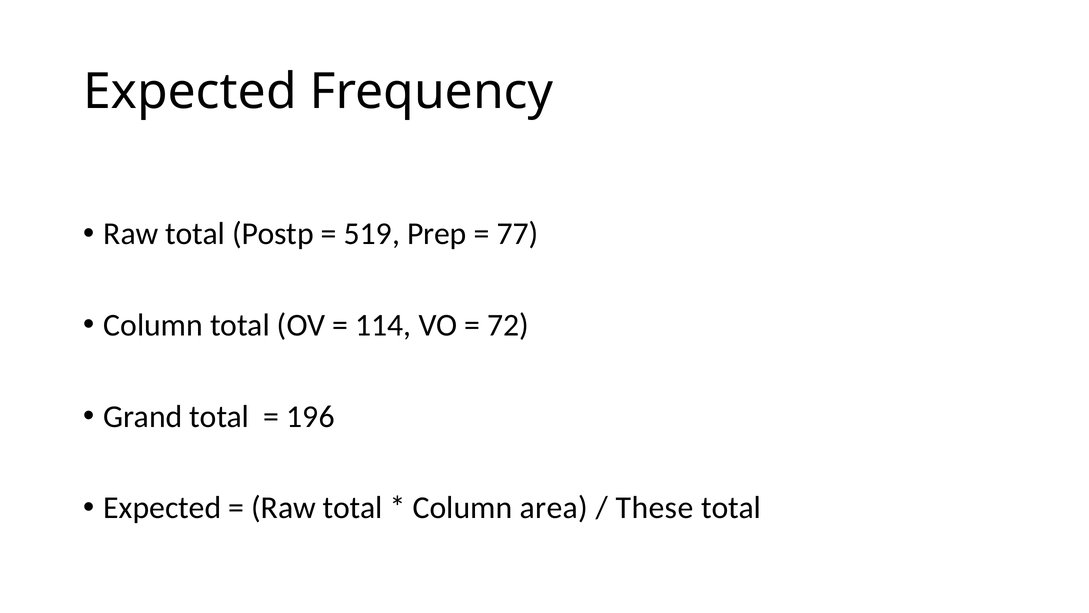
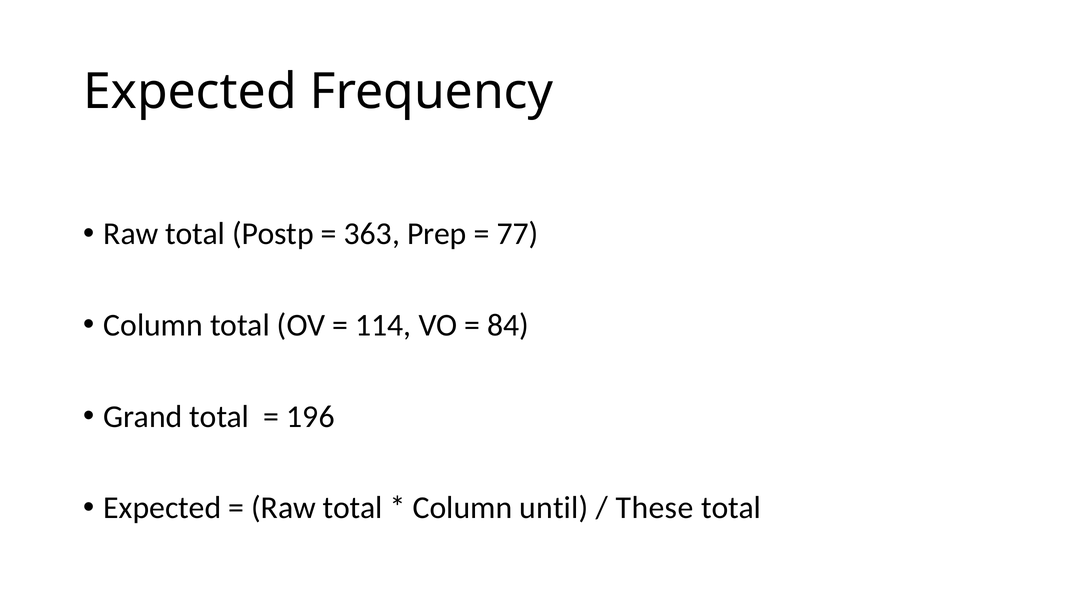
519: 519 -> 363
72: 72 -> 84
area: area -> until
